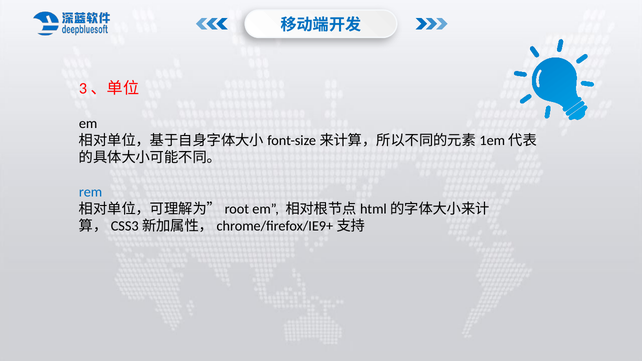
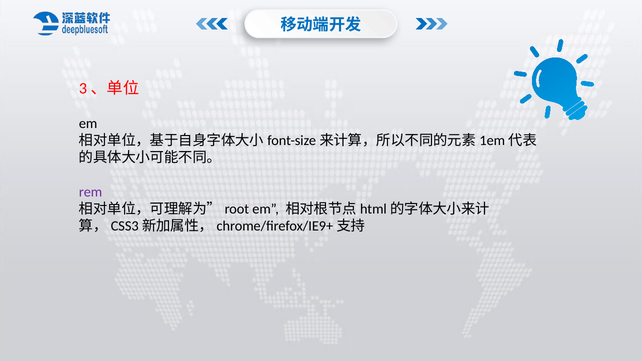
rem colour: blue -> purple
